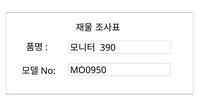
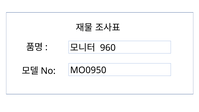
390: 390 -> 960
